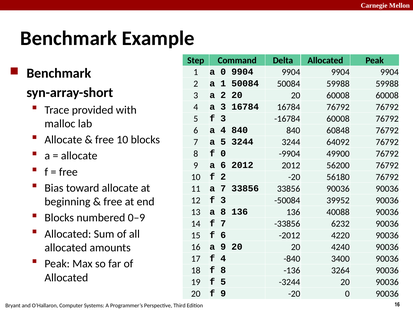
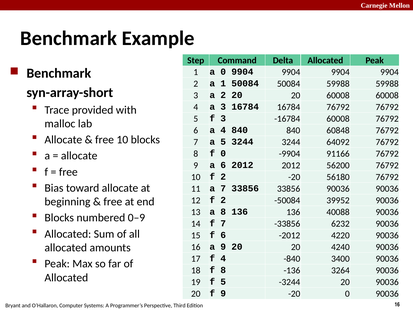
49900: 49900 -> 91166
12 f 3: 3 -> 2
